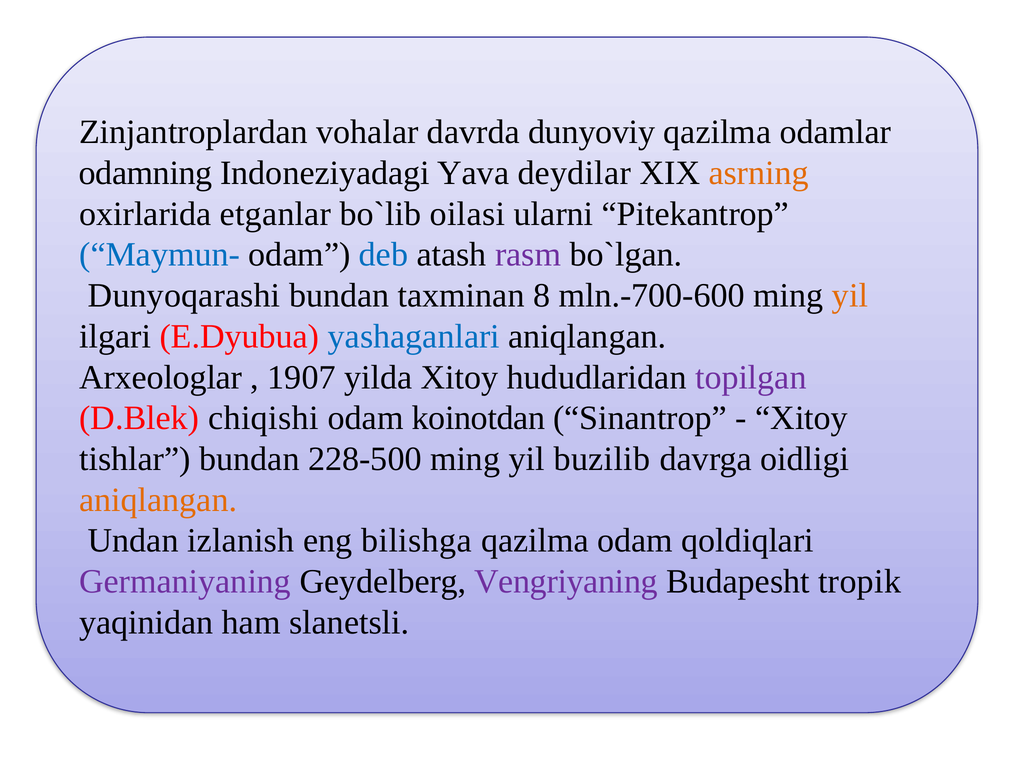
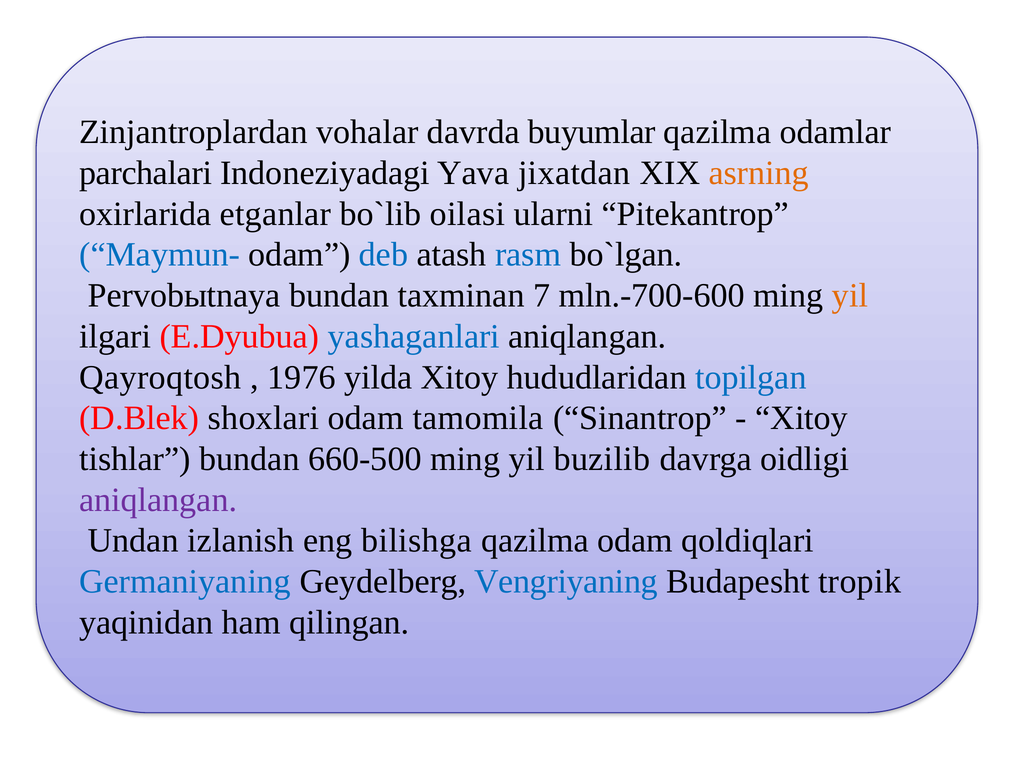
dunyoviy: dunyoviy -> buyumlar
odamning: odamning -> parchalari
deydilar: deydilar -> jixatdan
rasm colour: purple -> blue
Dunyoqarashi: Dunyoqarashi -> Pervobыtnaya
8: 8 -> 7
Arxeologlar: Arxeologlar -> Qayroqtosh
1907: 1907 -> 1976
topilgan colour: purple -> blue
chiqishi: chiqishi -> shoxlari
koinotdan: koinotdan -> tamomila
228-500: 228-500 -> 660-500
aniqlangan at (158, 500) colour: orange -> purple
Germaniyaning colour: purple -> blue
Vengriyaning colour: purple -> blue
slanetsli: slanetsli -> qilingan
